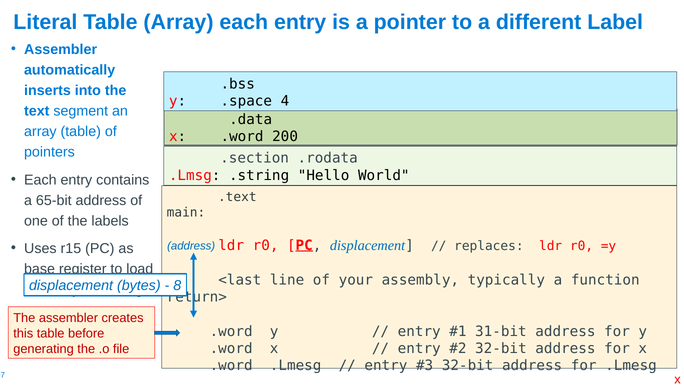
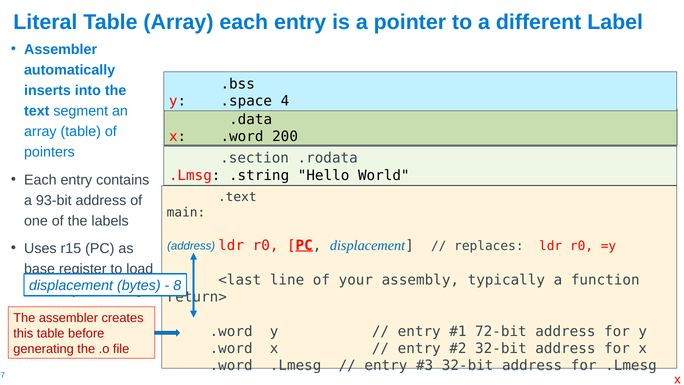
65-bit: 65-bit -> 93-bit
31-bit: 31-bit -> 72-bit
